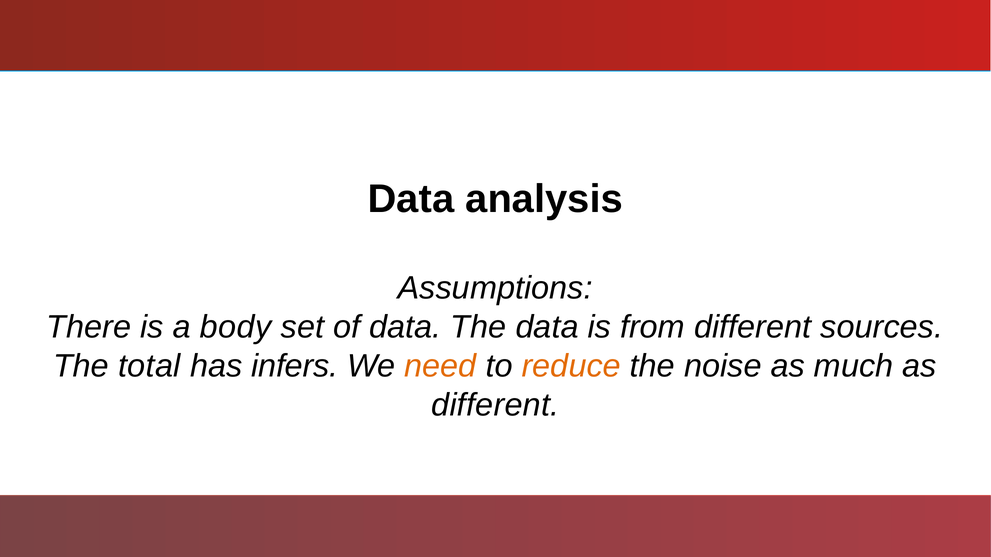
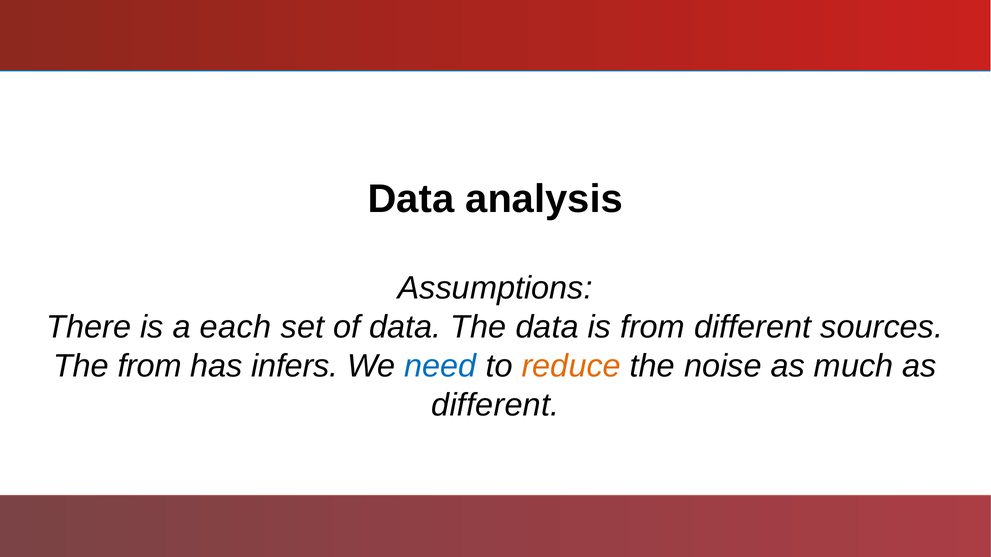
body: body -> each
The total: total -> from
need colour: orange -> blue
